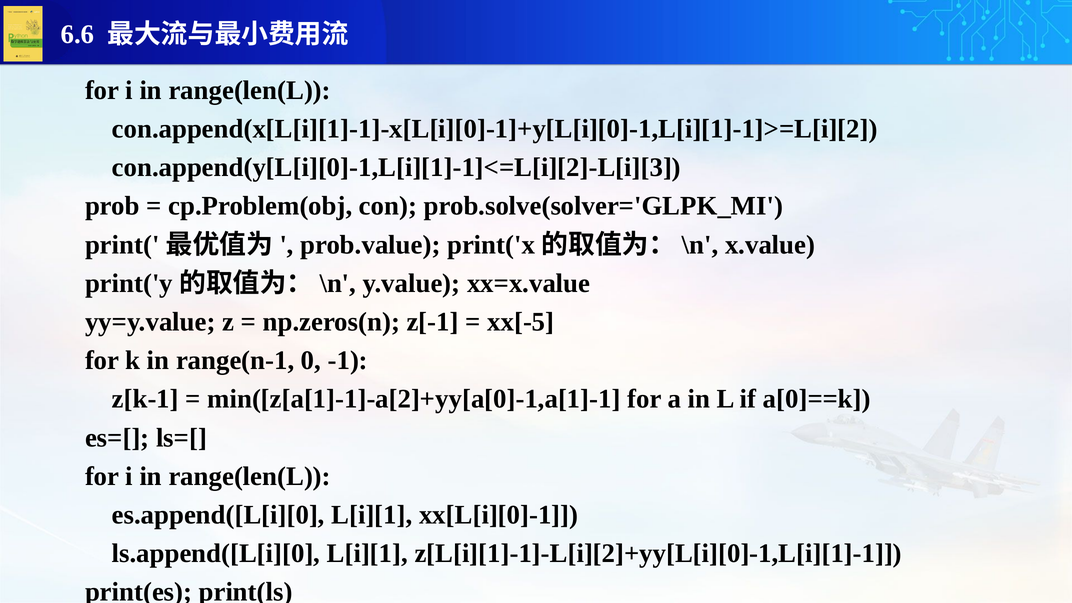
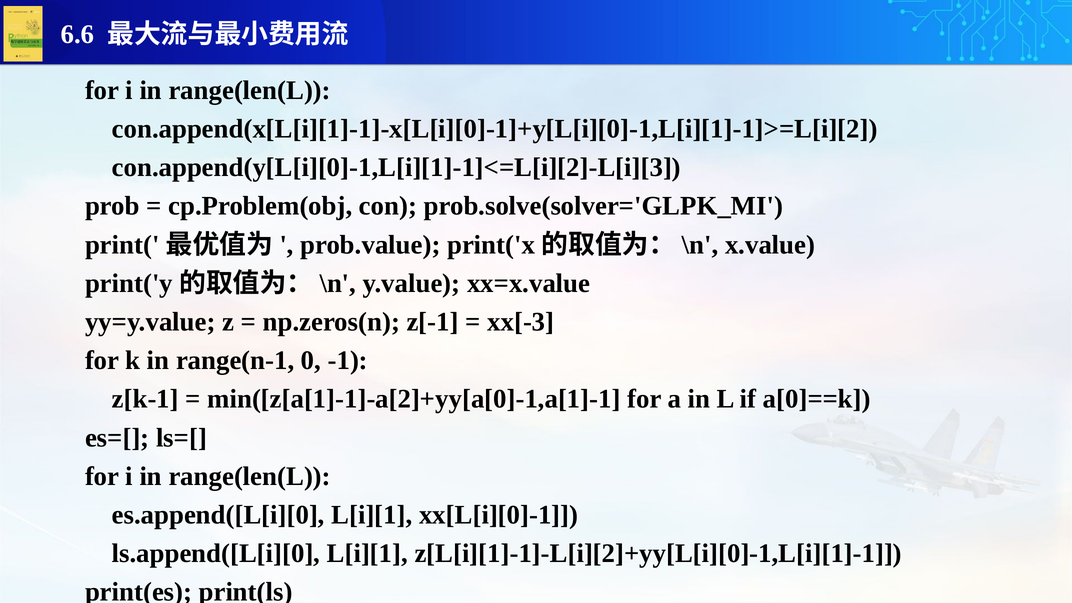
xx[-5: xx[-5 -> xx[-3
